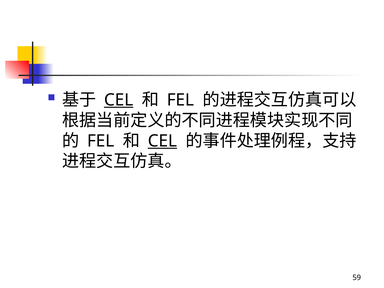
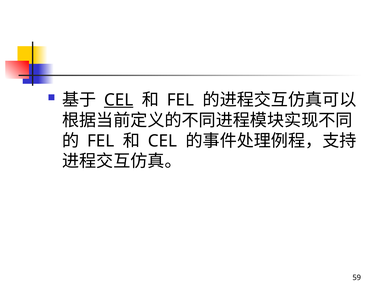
CEL at (162, 141) underline: present -> none
